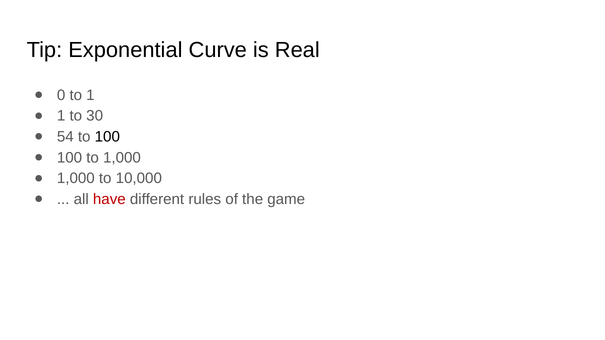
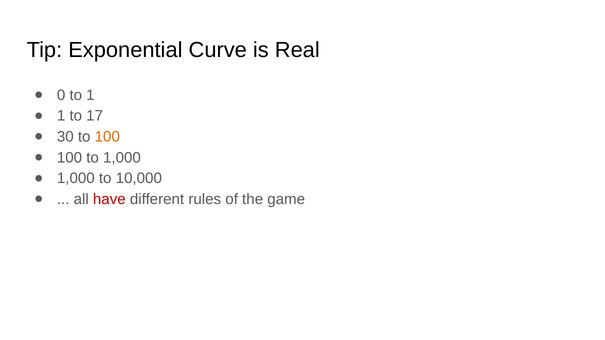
30: 30 -> 17
54: 54 -> 30
100 at (107, 137) colour: black -> orange
